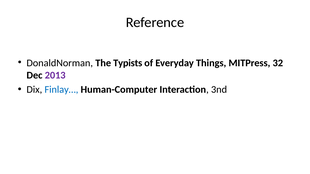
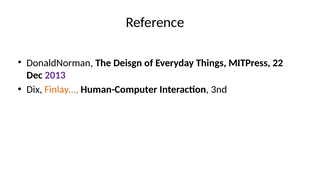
Typists: Typists -> Deisgn
32: 32 -> 22
Finlay… colour: blue -> orange
